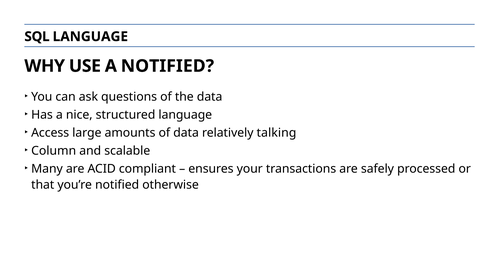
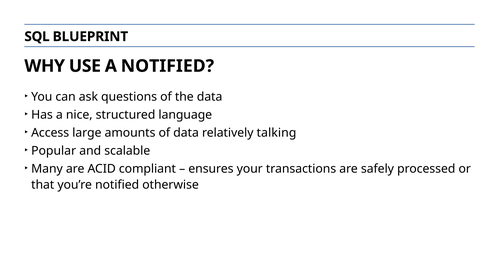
SQL LANGUAGE: LANGUAGE -> BLUEPRINT
Column: Column -> Popular
